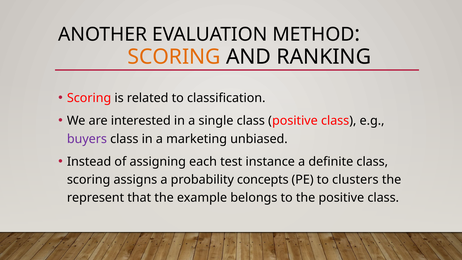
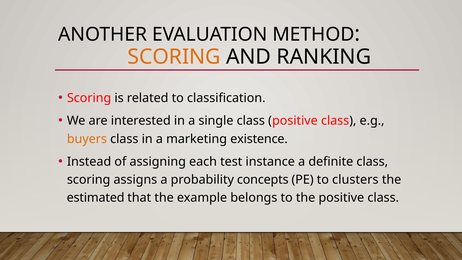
buyers colour: purple -> orange
unbiased: unbiased -> existence
represent: represent -> estimated
